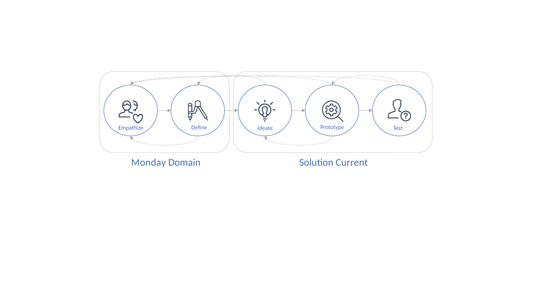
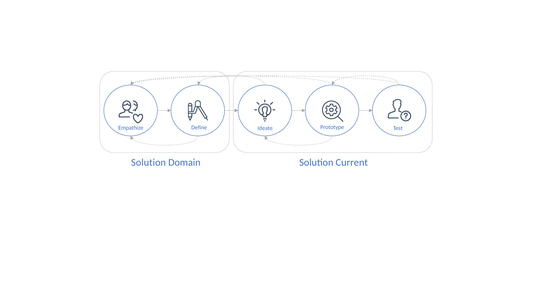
Monday at (149, 163): Monday -> Solution
